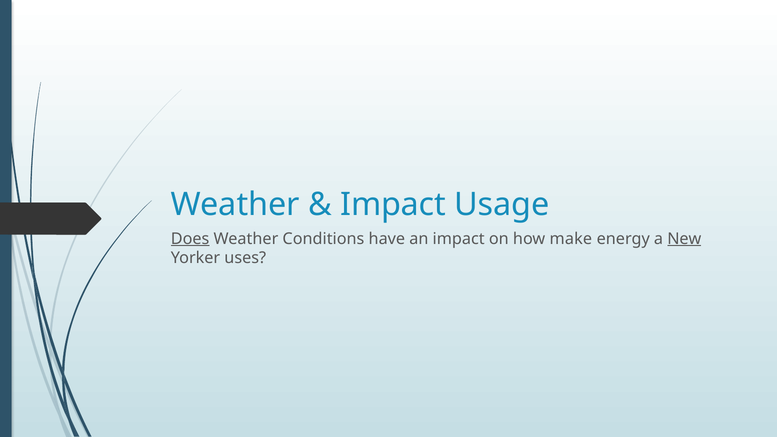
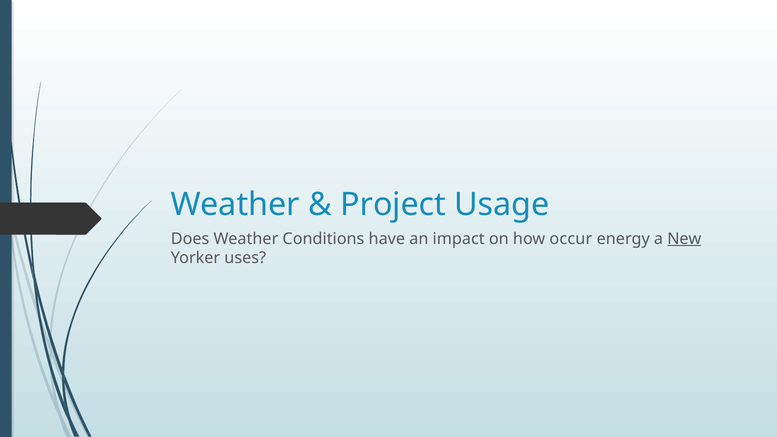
Impact at (393, 205): Impact -> Project
Does underline: present -> none
make: make -> occur
